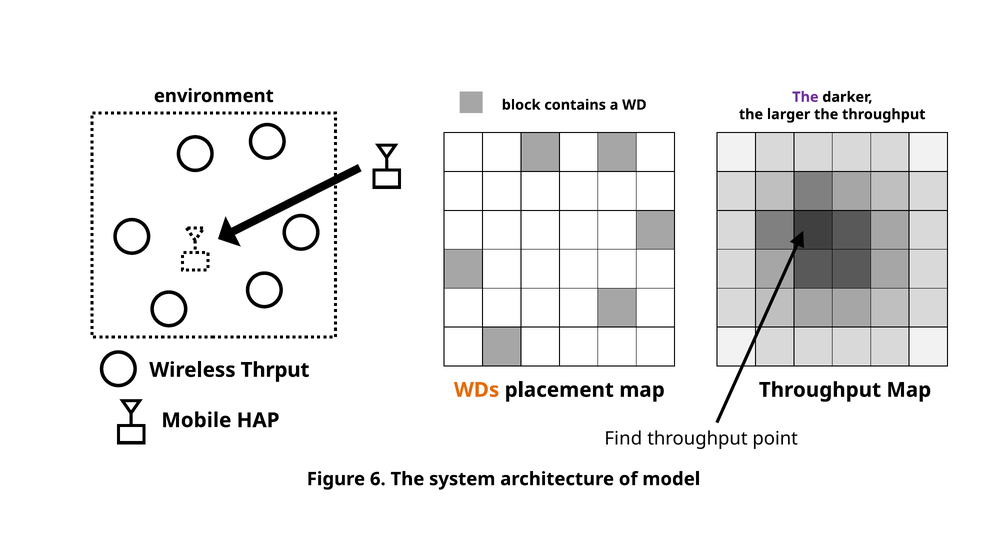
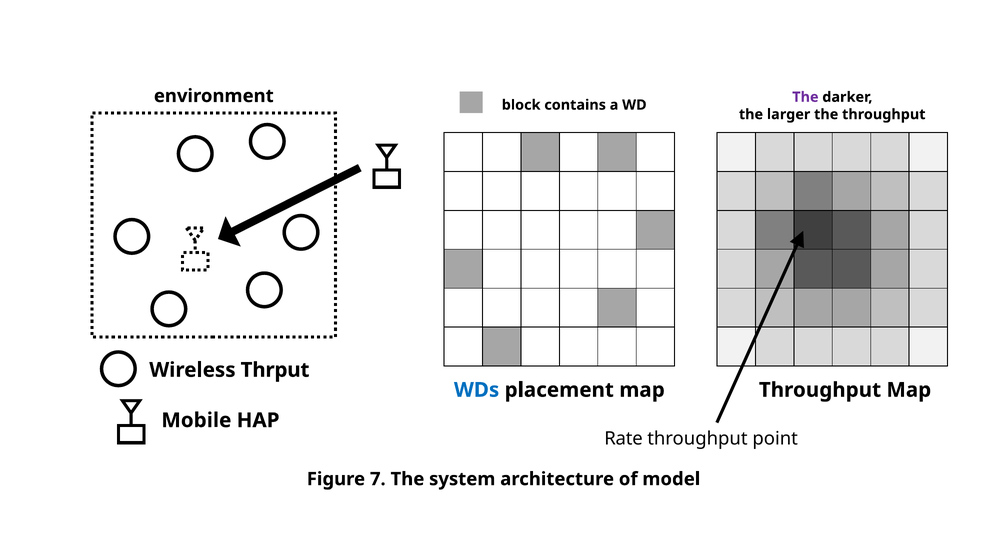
WDs colour: orange -> blue
Find: Find -> Rate
6: 6 -> 7
